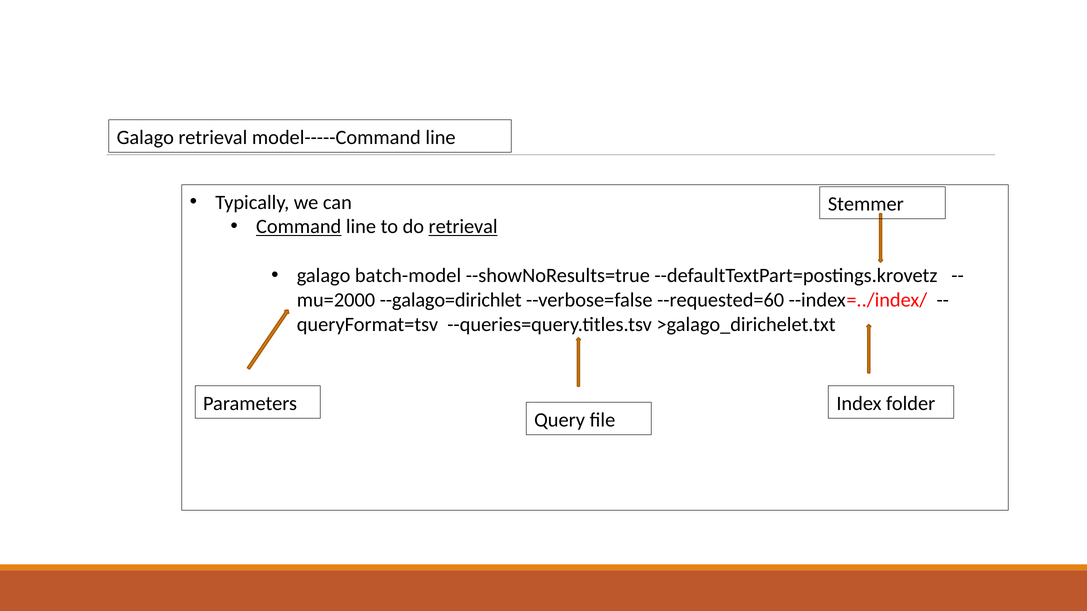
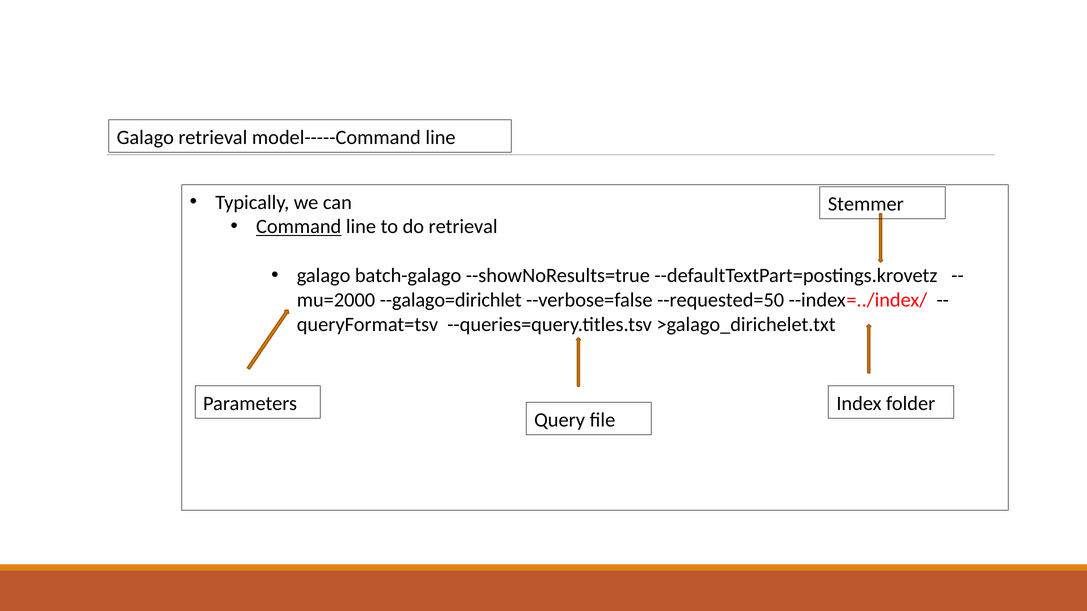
retrieval at (463, 227) underline: present -> none
batch-model: batch-model -> batch-galago
--requested=60: --requested=60 -> --requested=50
